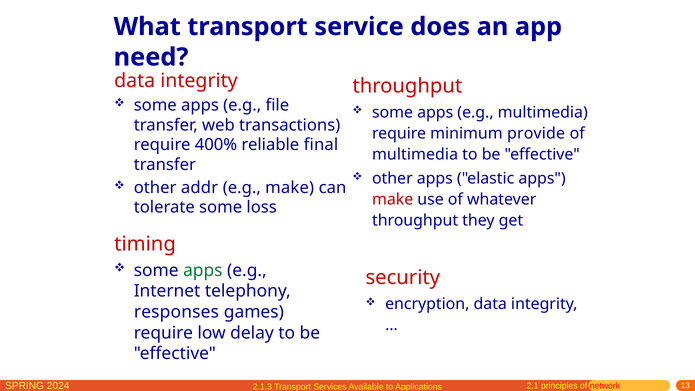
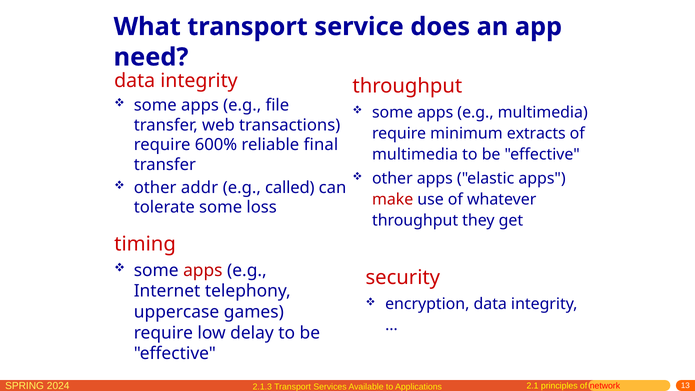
provide: provide -> extracts
400%: 400% -> 600%
e.g make: make -> called
apps at (203, 270) colour: green -> red
responses: responses -> uppercase
